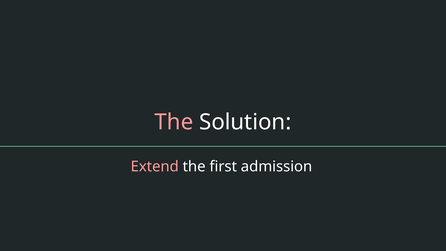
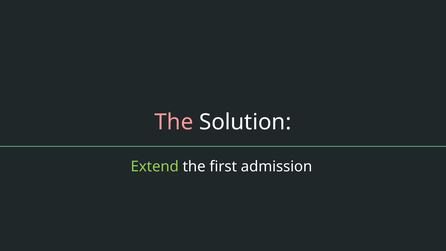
Extend colour: pink -> light green
